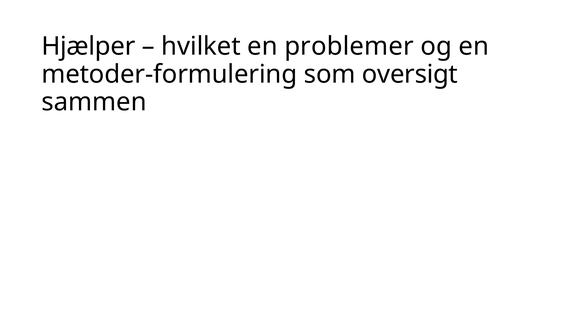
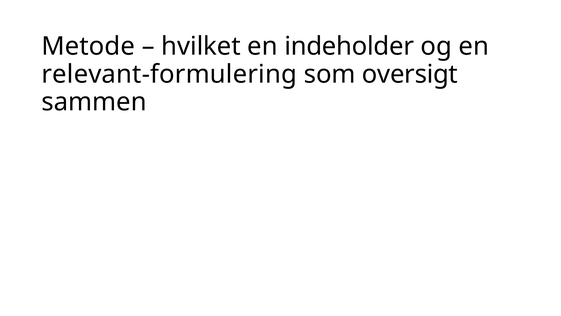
Hjælper: Hjælper -> Metode
problemer: problemer -> indeholder
metoder-formulering: metoder-formulering -> relevant-formulering
